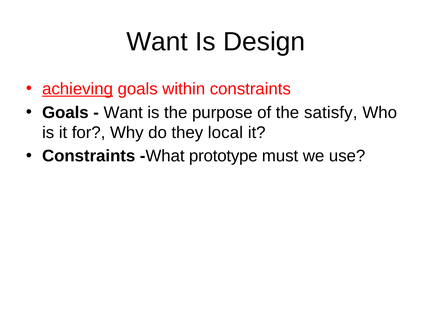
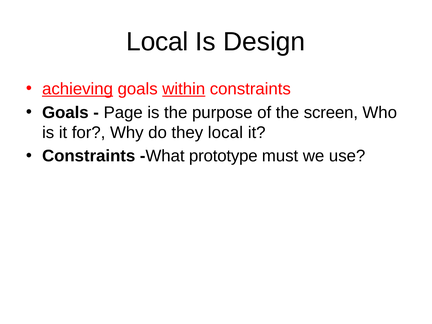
Want at (157, 42): Want -> Local
within underline: none -> present
Want at (123, 112): Want -> Page
satisfy: satisfy -> screen
